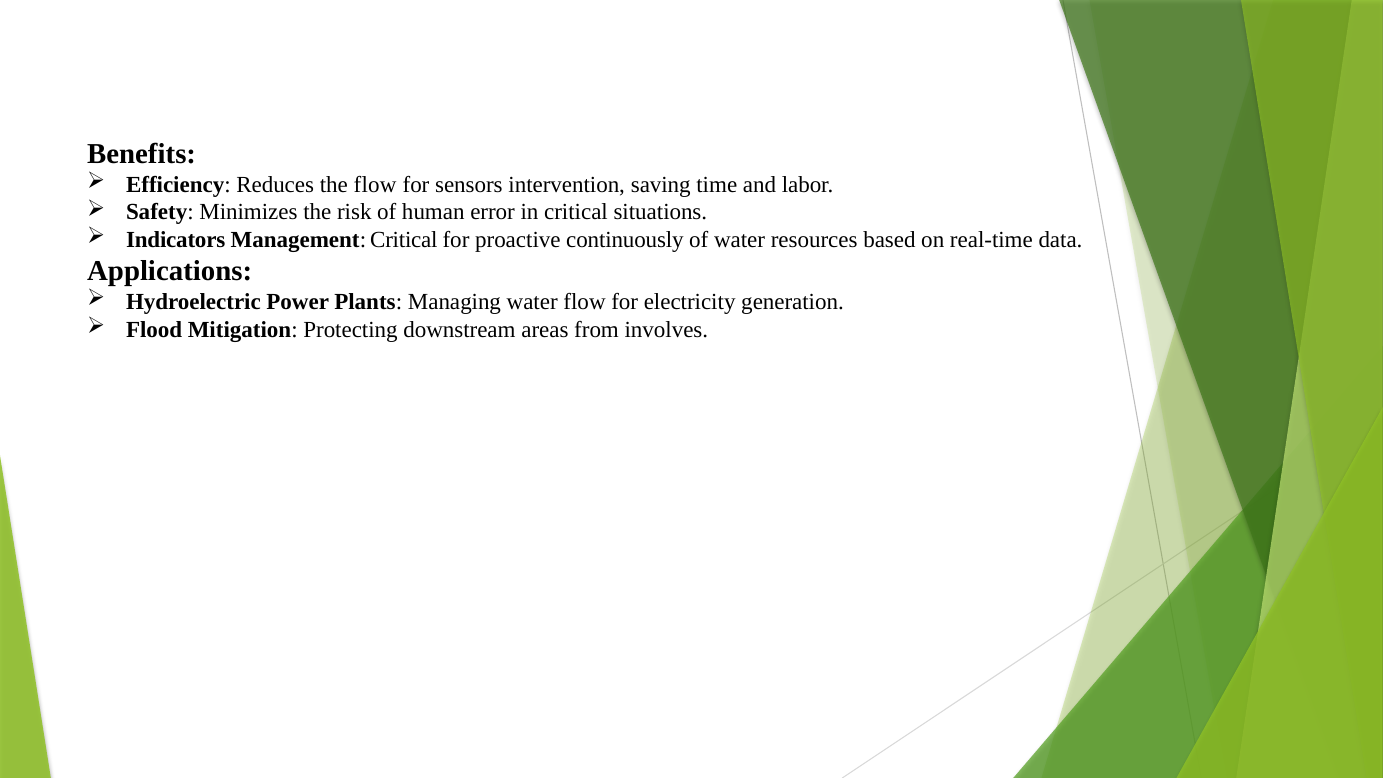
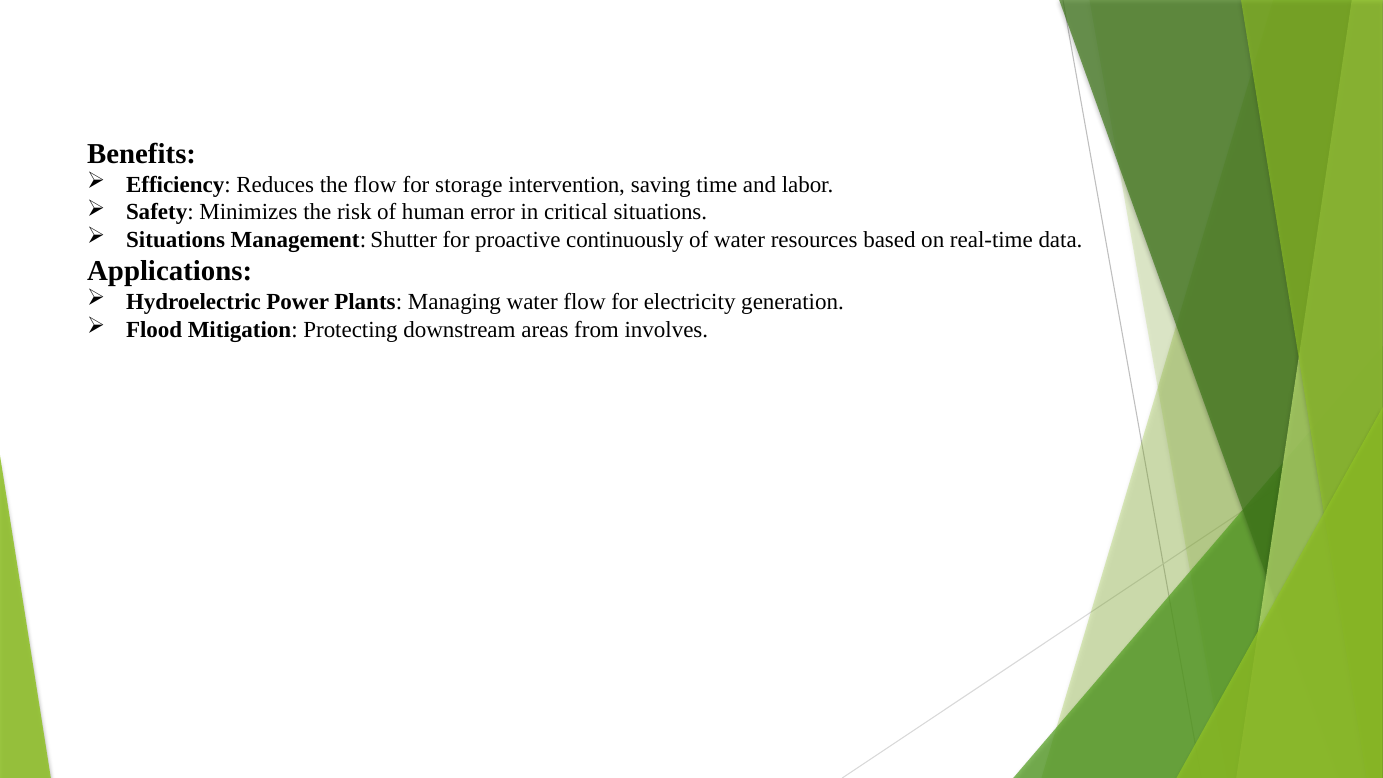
sensors: sensors -> storage
Indicators at (176, 240): Indicators -> Situations
Management Critical: Critical -> Shutter
